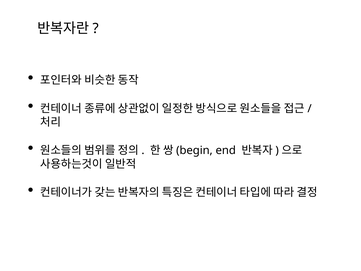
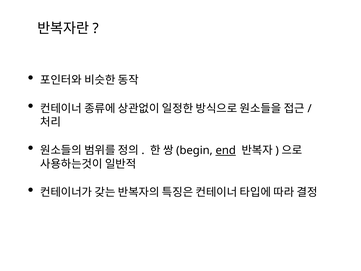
end underline: none -> present
